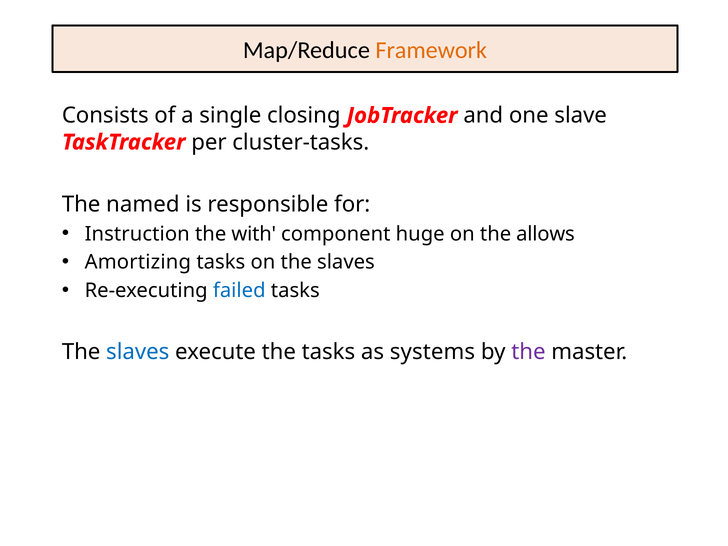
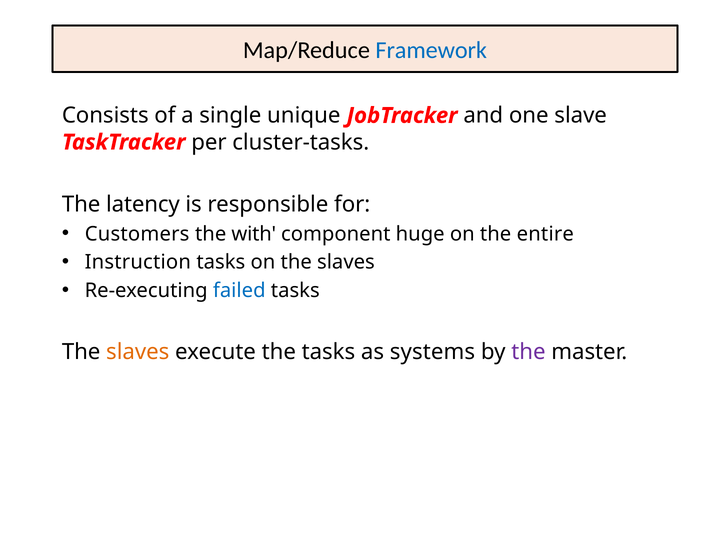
Framework colour: orange -> blue
closing: closing -> unique
named: named -> latency
Instruction: Instruction -> Customers
allows: allows -> entire
Amortizing: Amortizing -> Instruction
slaves at (138, 352) colour: blue -> orange
